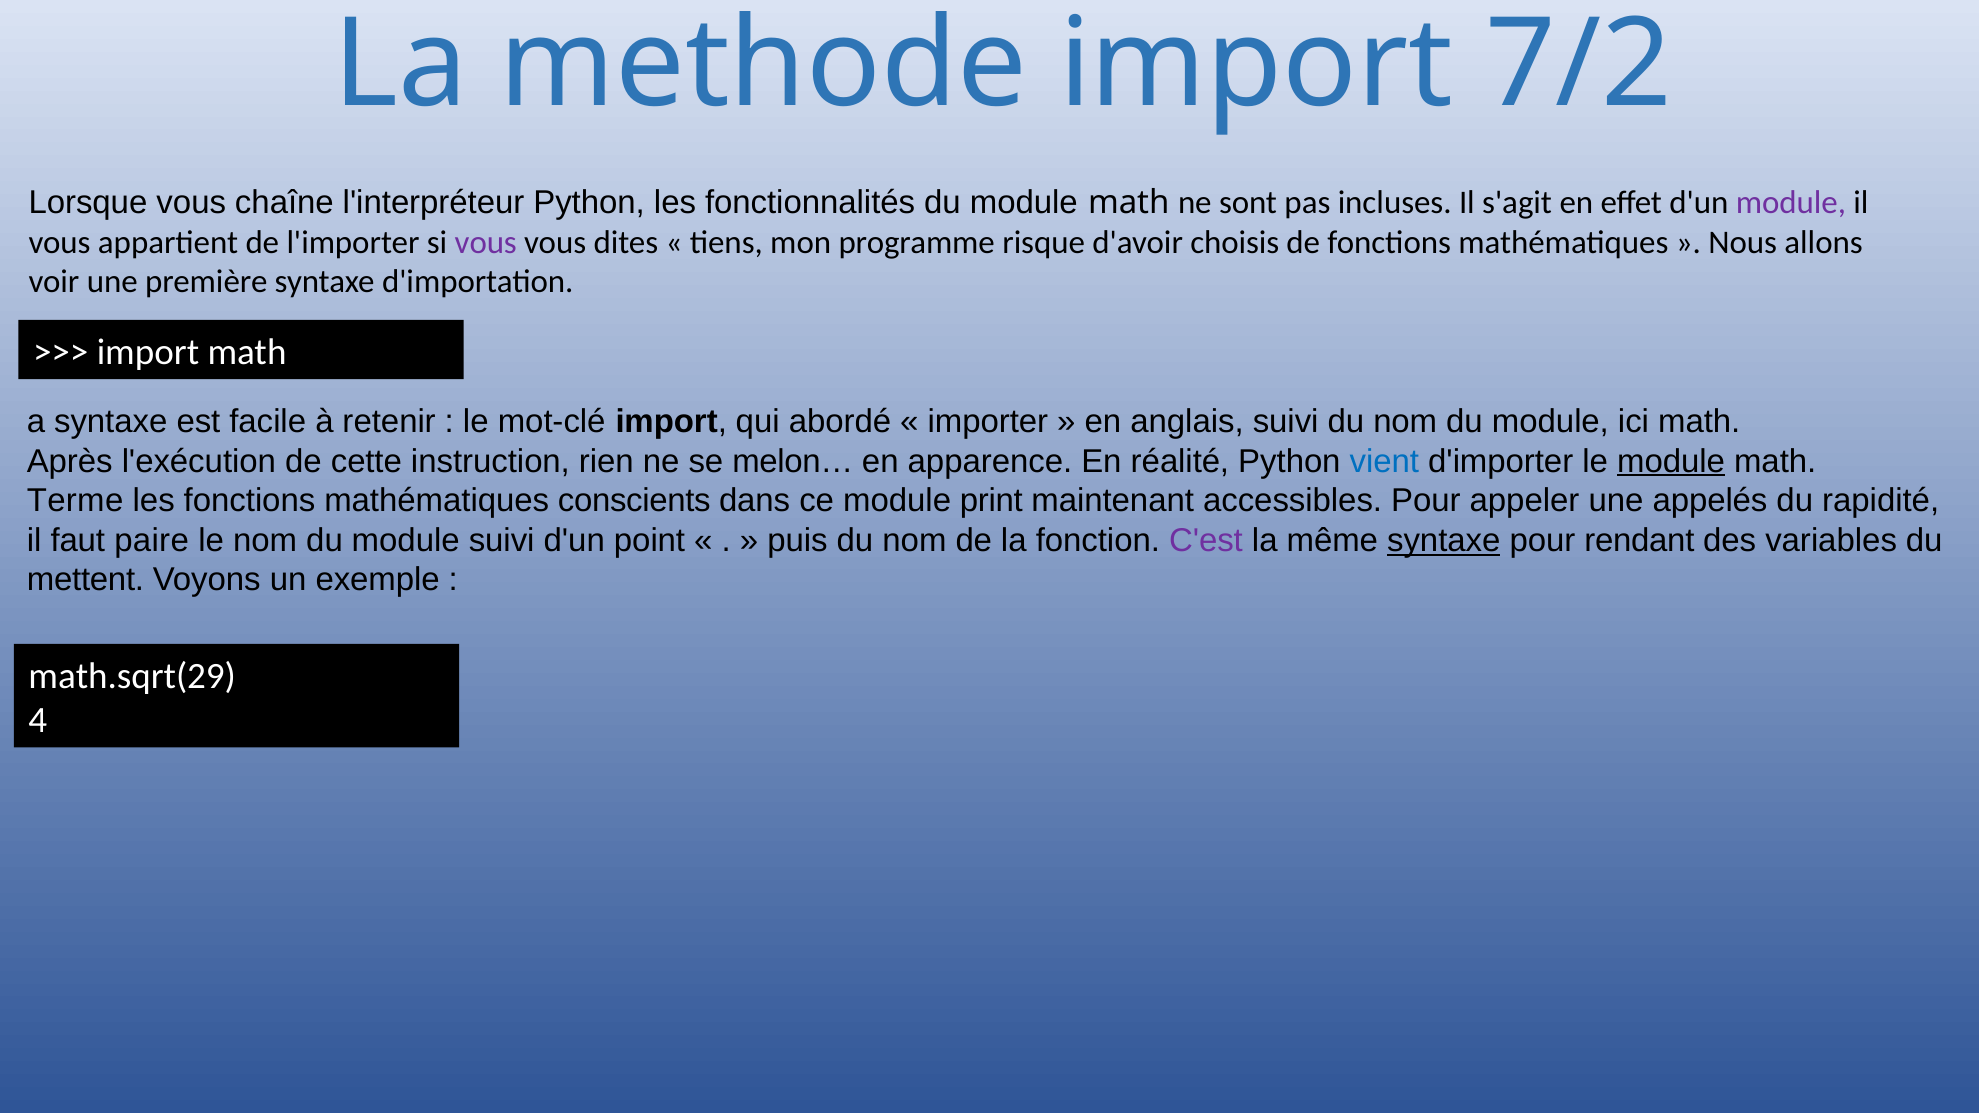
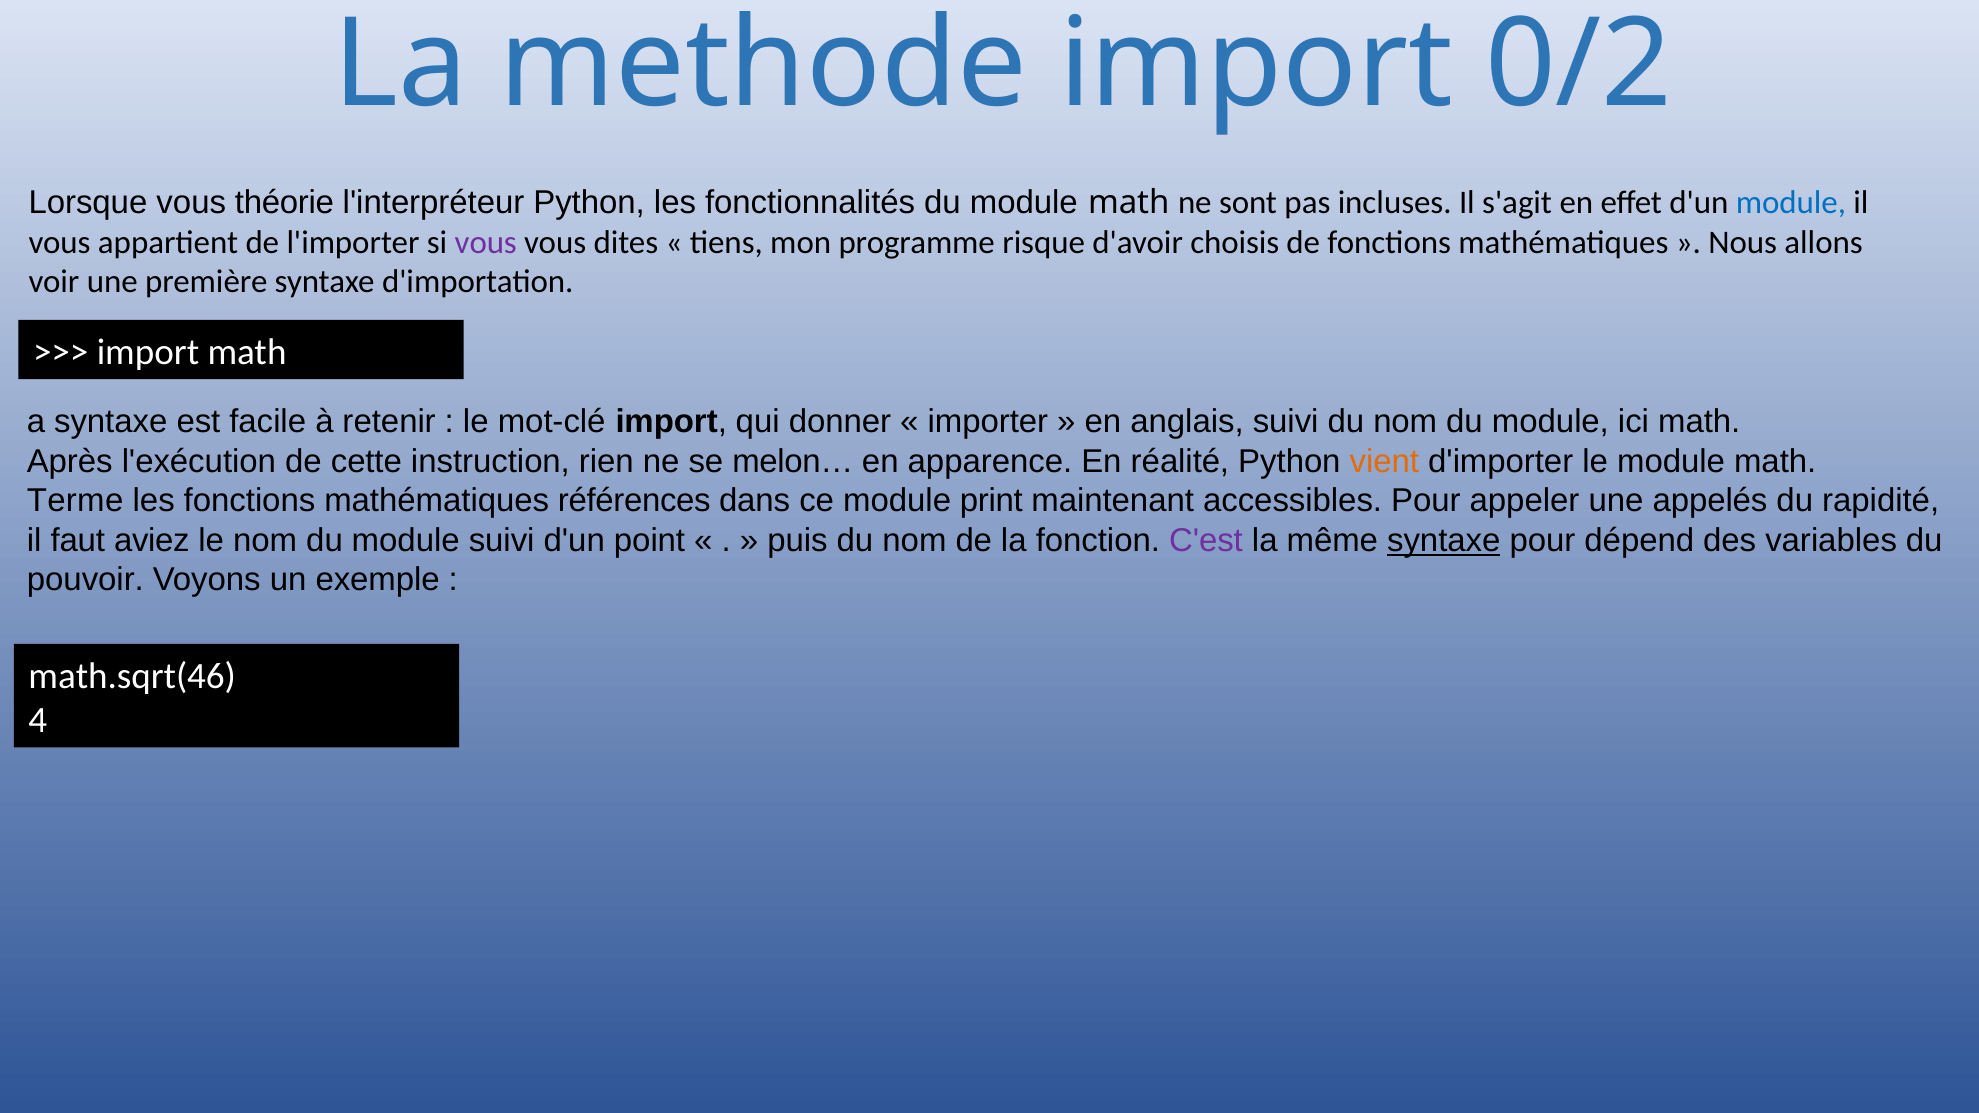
7/2: 7/2 -> 0/2
chaîne: chaîne -> théorie
module at (1791, 203) colour: purple -> blue
abordé: abordé -> donner
vient colour: blue -> orange
module at (1671, 461) underline: present -> none
conscients: conscients -> références
paire: paire -> aviez
rendant: rendant -> dépend
mettent: mettent -> pouvoir
math.sqrt(29: math.sqrt(29 -> math.sqrt(46
